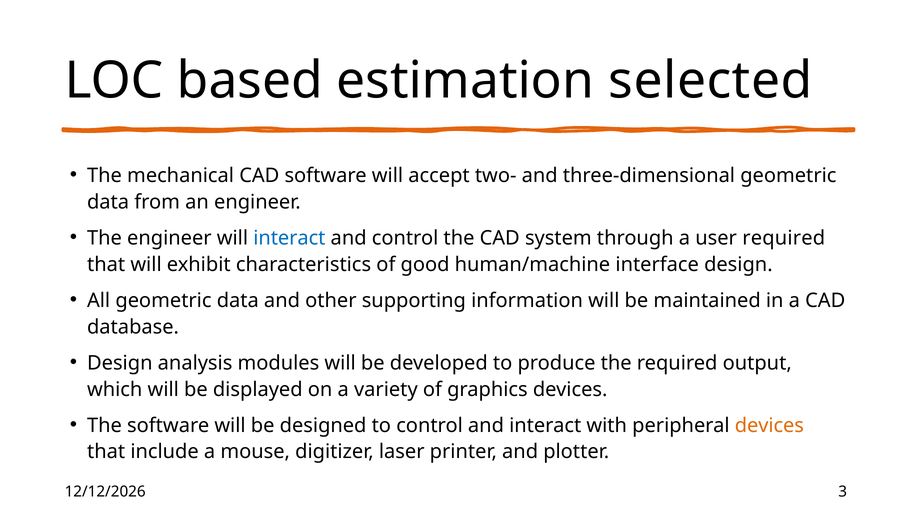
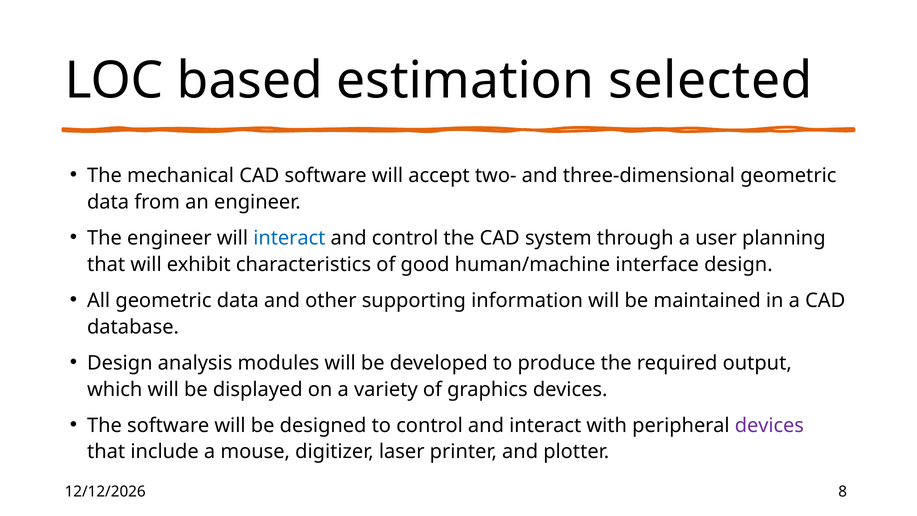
user required: required -> planning
devices at (769, 425) colour: orange -> purple
3: 3 -> 8
